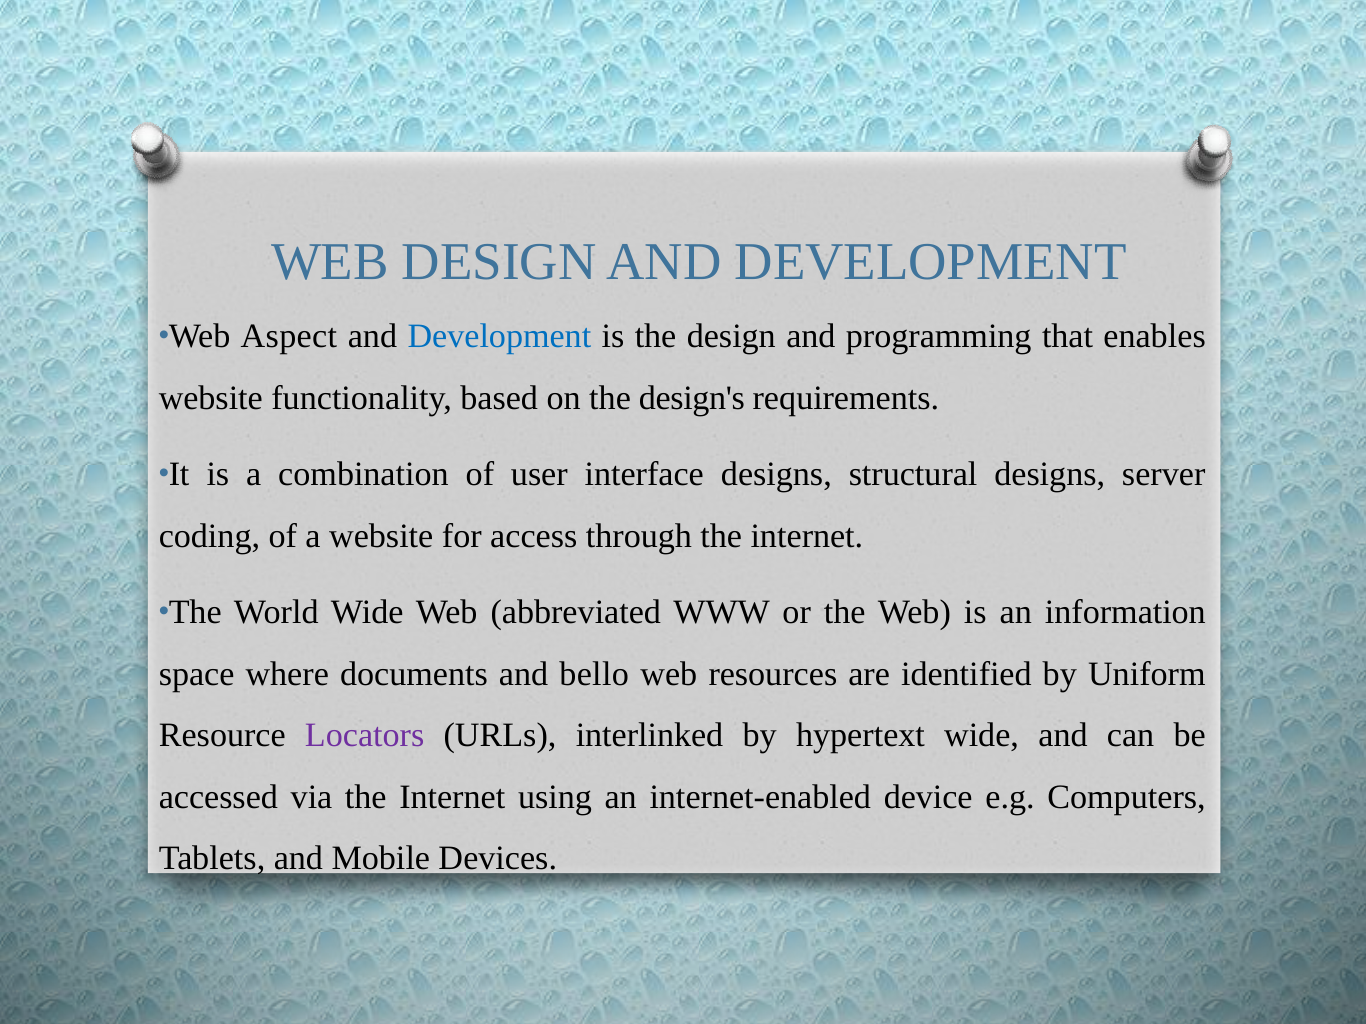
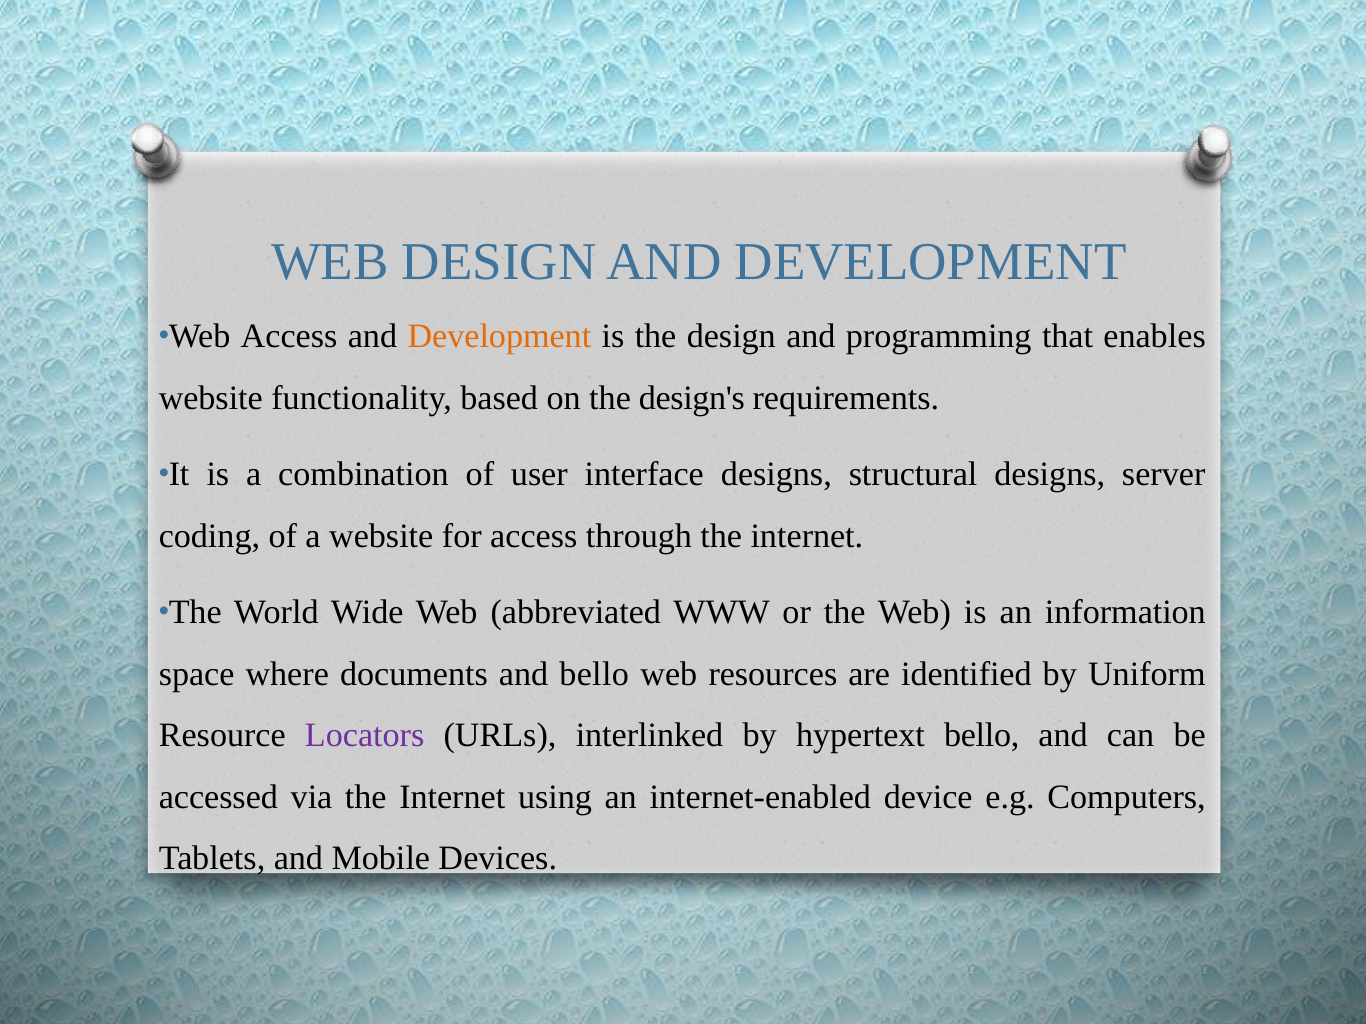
Web Aspect: Aspect -> Access
Development at (499, 337) colour: blue -> orange
hypertext wide: wide -> bello
